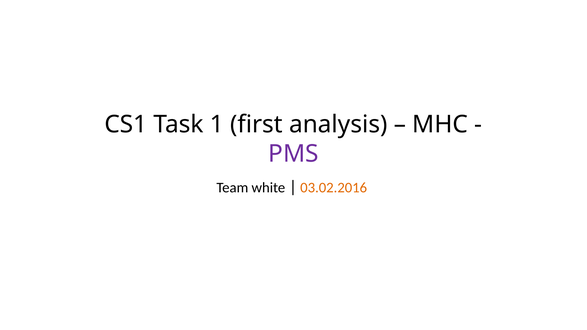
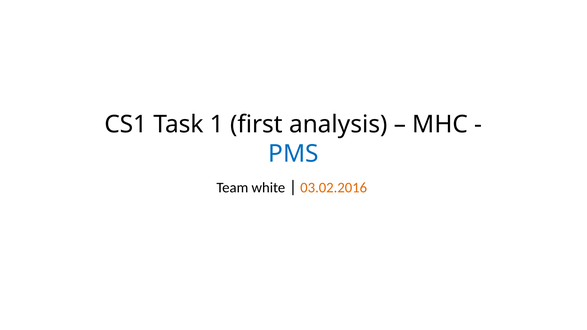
PMS colour: purple -> blue
